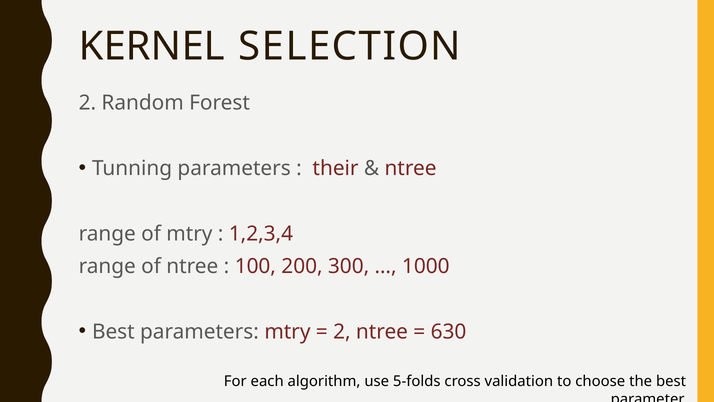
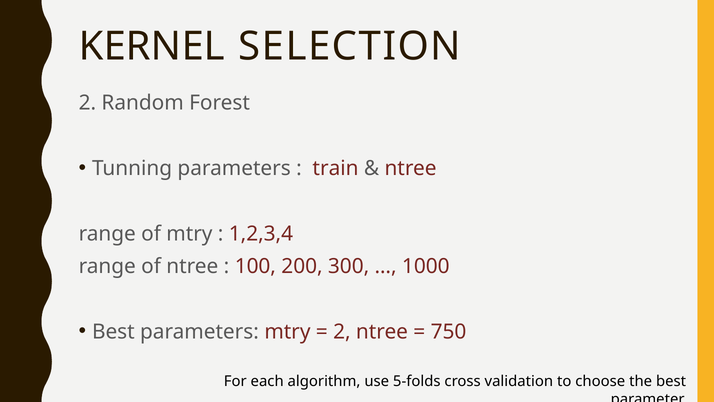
their: their -> train
630: 630 -> 750
